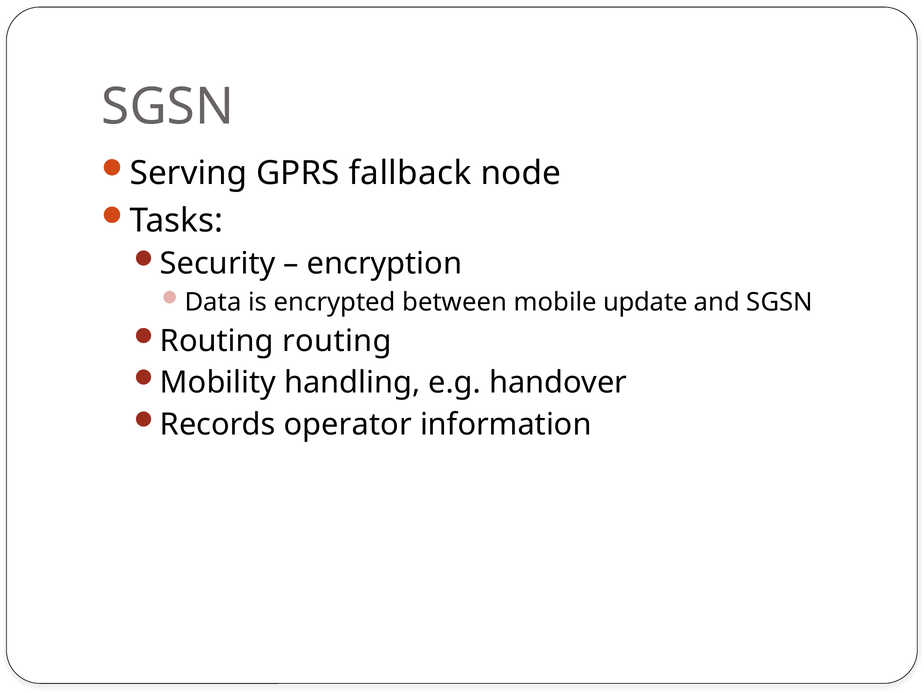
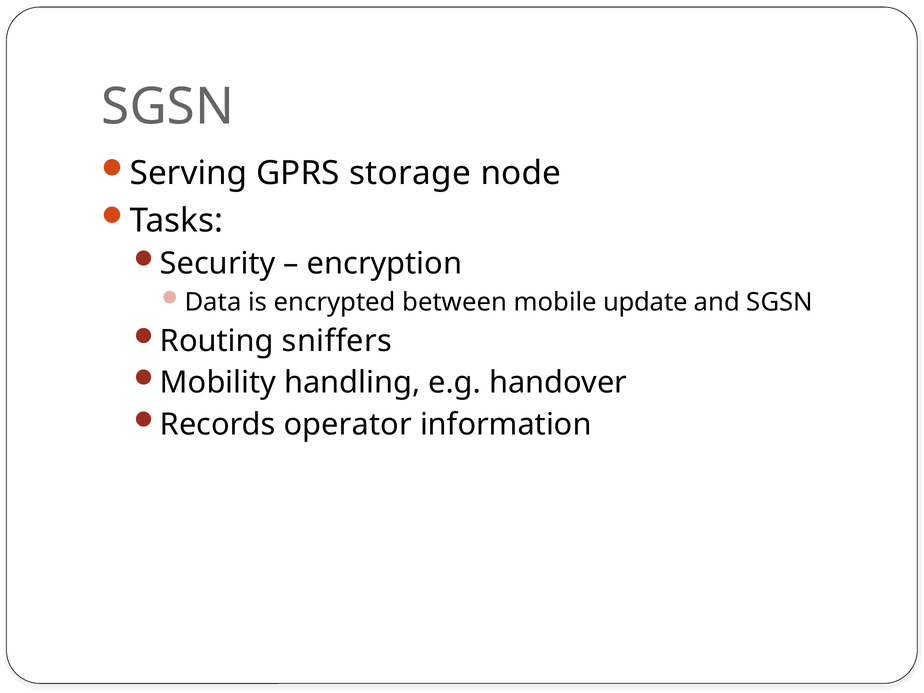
fallback: fallback -> storage
Routing routing: routing -> sniffers
